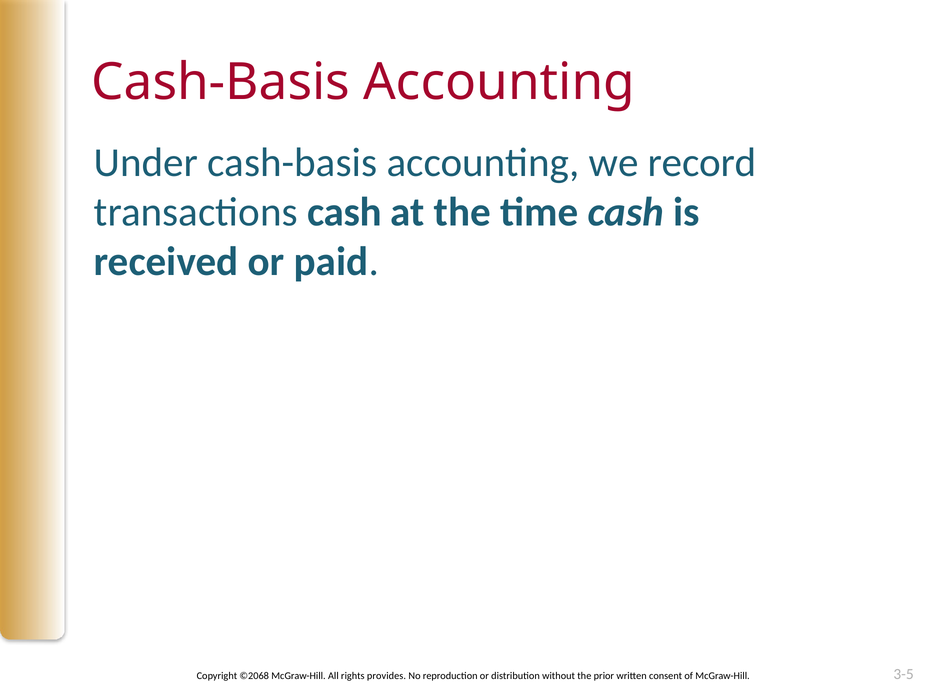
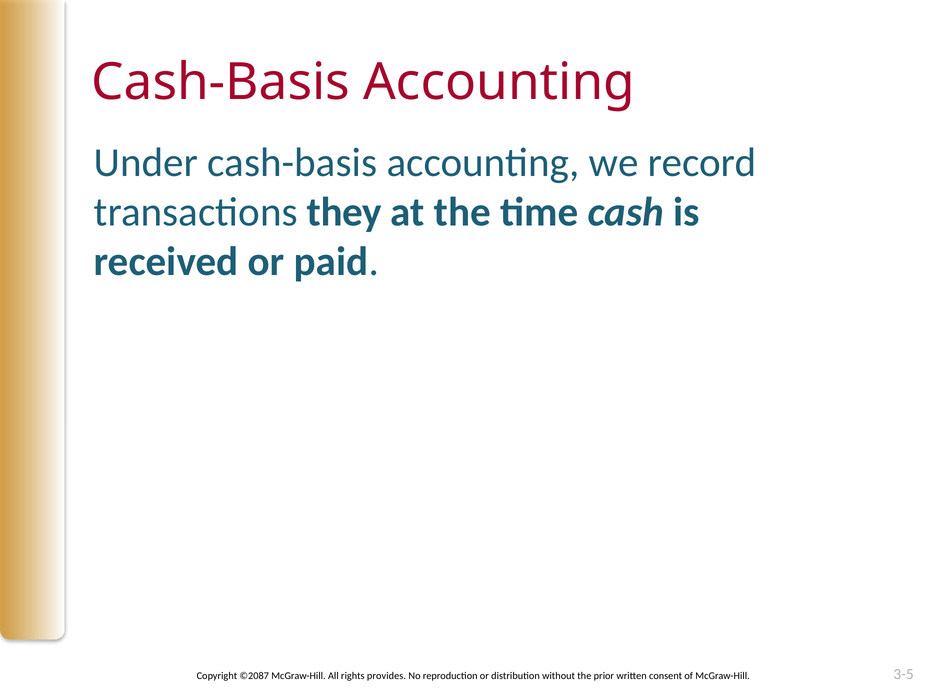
transactions cash: cash -> they
©2068: ©2068 -> ©2087
